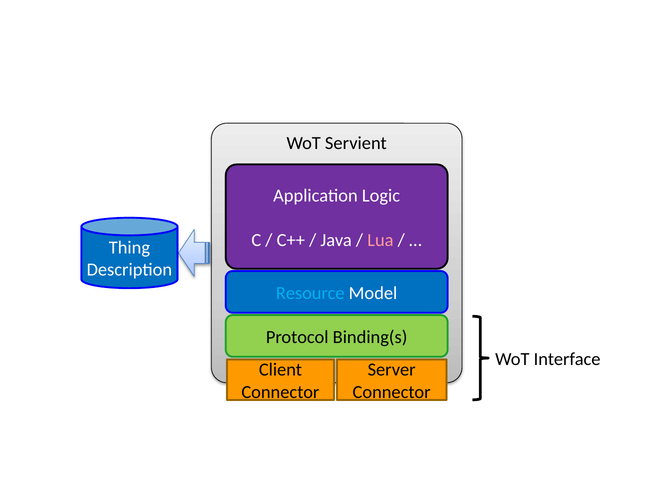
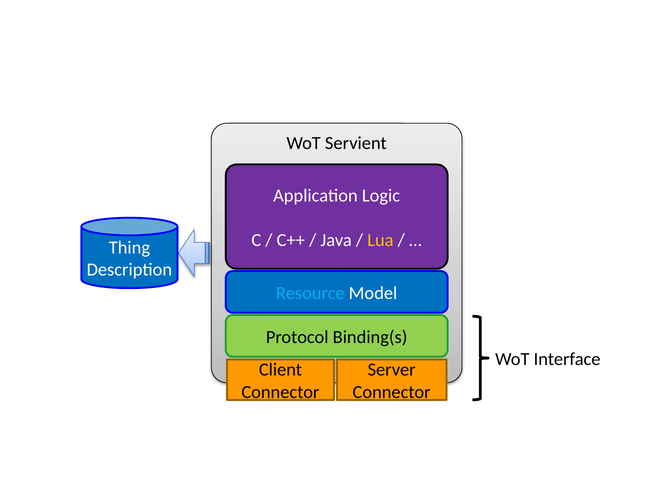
Lua colour: pink -> yellow
